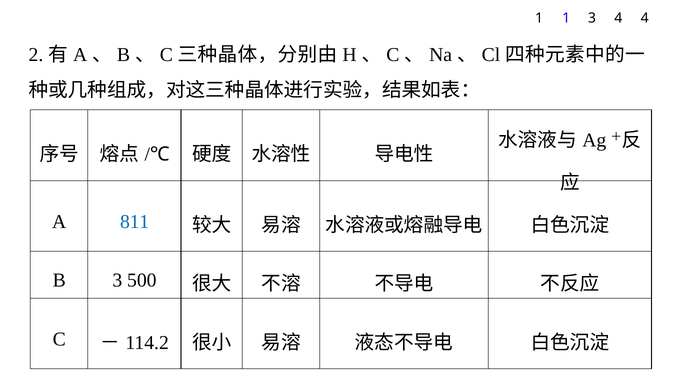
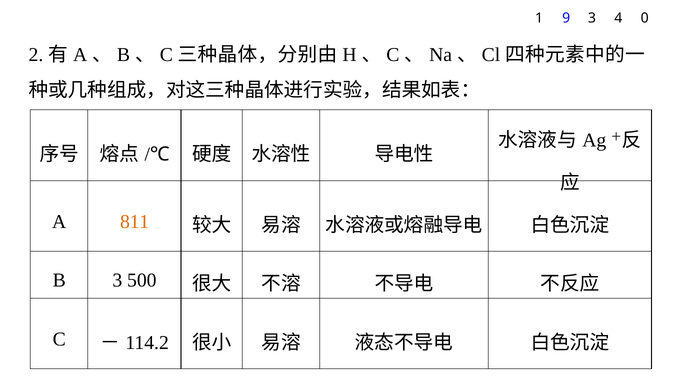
1 1: 1 -> 9
4 4: 4 -> 0
811 colour: blue -> orange
